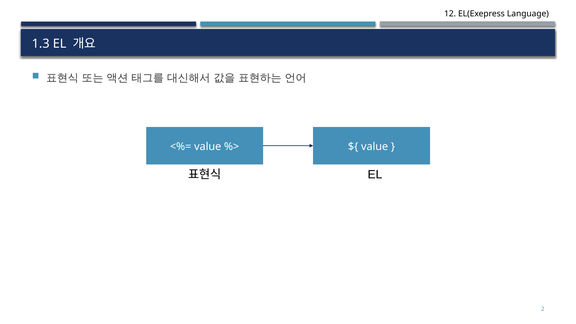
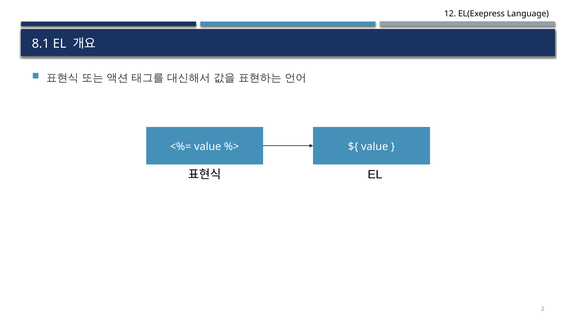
1.3: 1.3 -> 8.1
